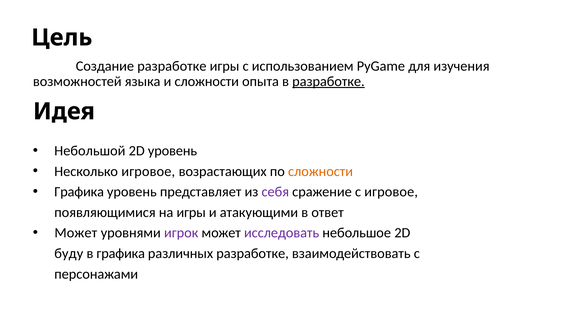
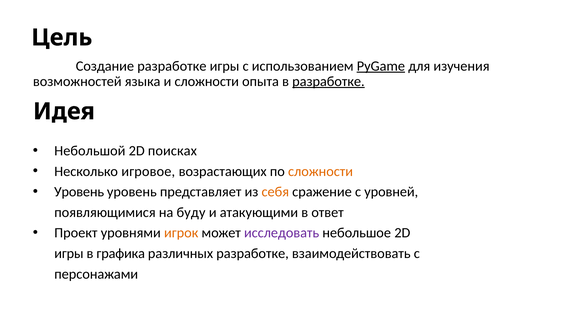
PyGame underline: none -> present
2D уровень: уровень -> поисках
Графика at (79, 192): Графика -> Уровень
себя colour: purple -> orange
с игровое: игровое -> уровней
на игры: игры -> буду
Может at (76, 233): Может -> Проект
игрок colour: purple -> orange
буду at (69, 254): буду -> игры
